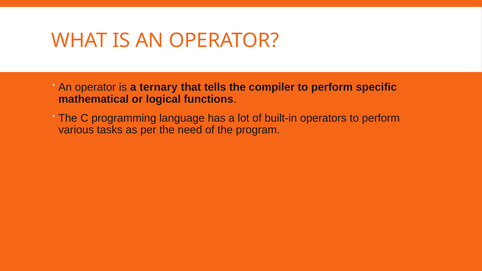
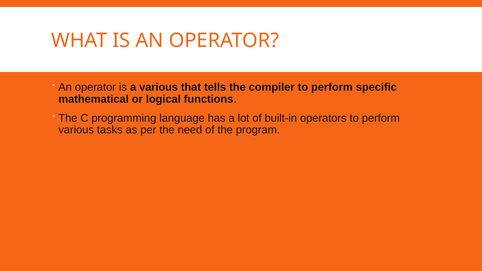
a ternary: ternary -> various
